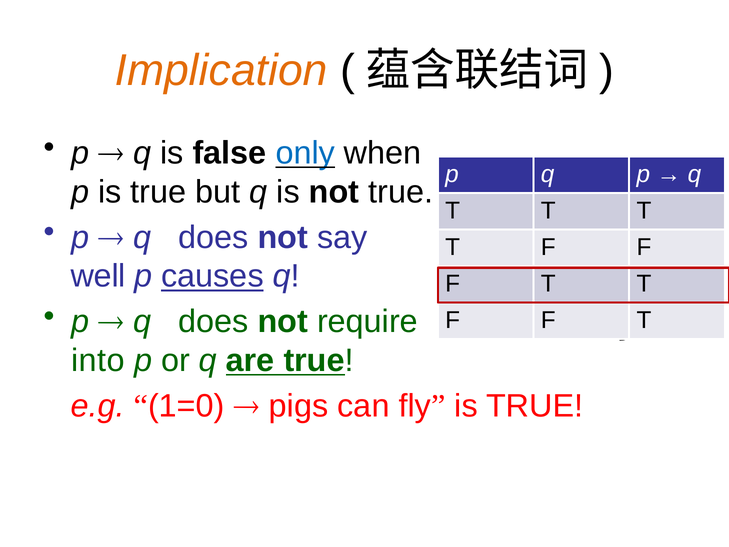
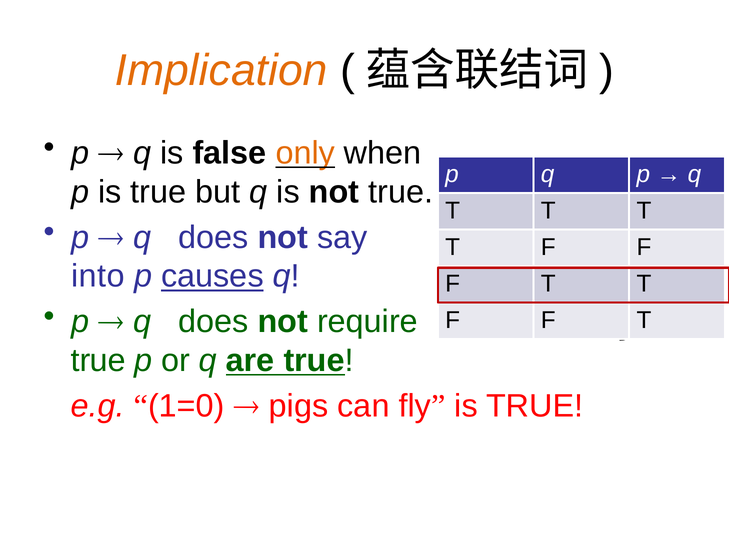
only colour: blue -> orange
well: well -> into
into at (98, 360): into -> true
